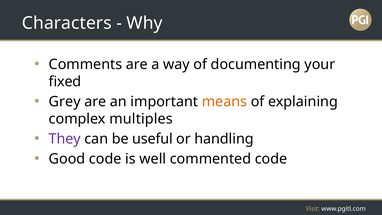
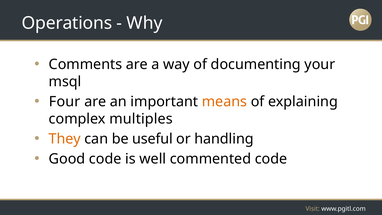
Characters: Characters -> Operations
fixed: fixed -> msql
Grey: Grey -> Four
They colour: purple -> orange
